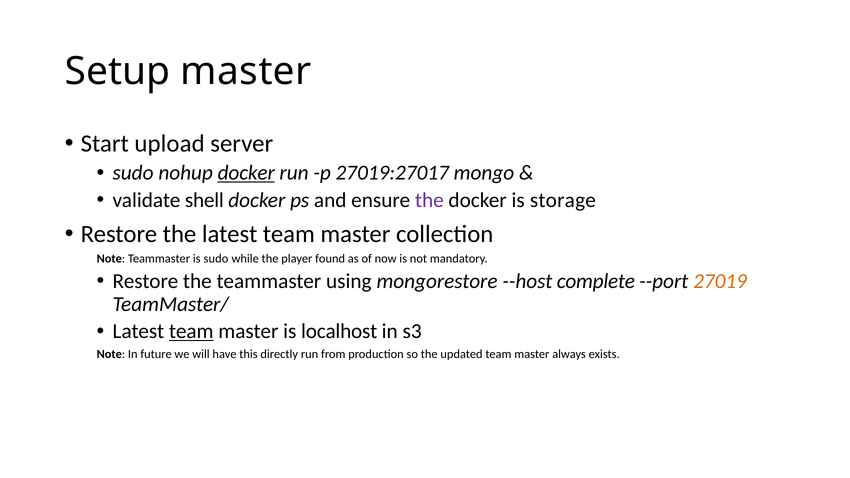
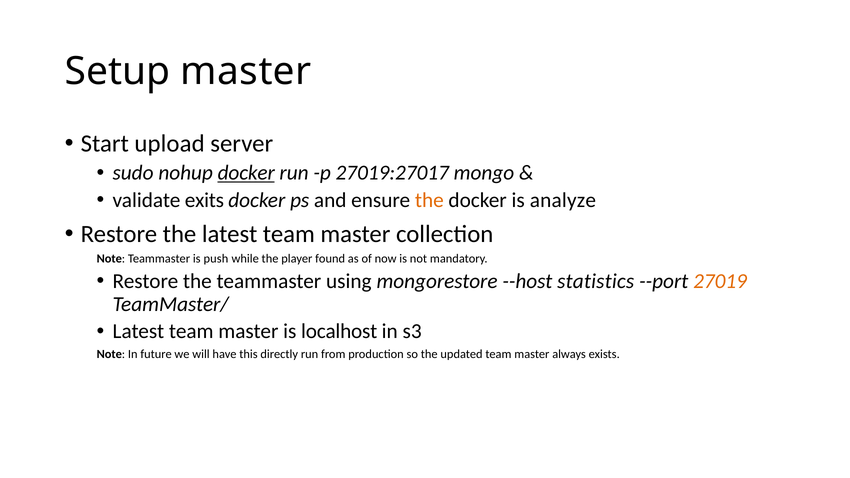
shell: shell -> exits
the at (429, 200) colour: purple -> orange
storage: storage -> analyze
is sudo: sudo -> push
complete: complete -> statistics
team at (191, 331) underline: present -> none
